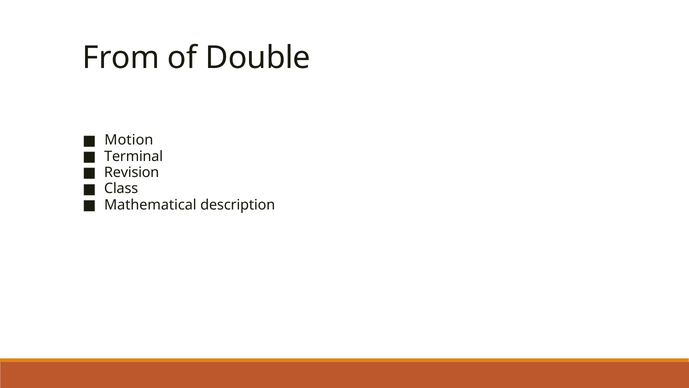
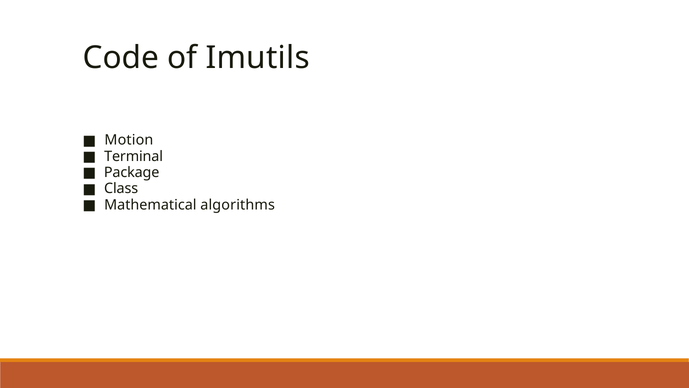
From: From -> Code
Double: Double -> Imutils
Revision: Revision -> Package
description: description -> algorithms
